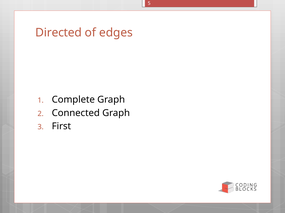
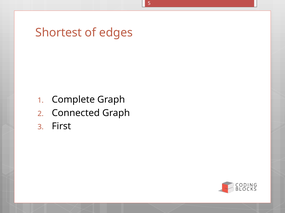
Directed: Directed -> Shortest
